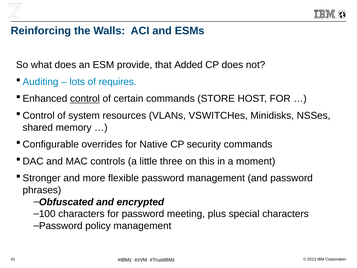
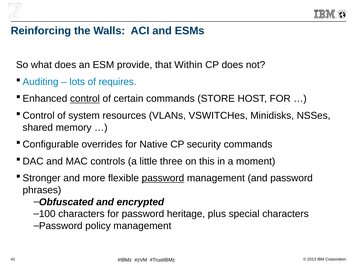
Added: Added -> Within
password at (163, 178) underline: none -> present
meeting: meeting -> heritage
